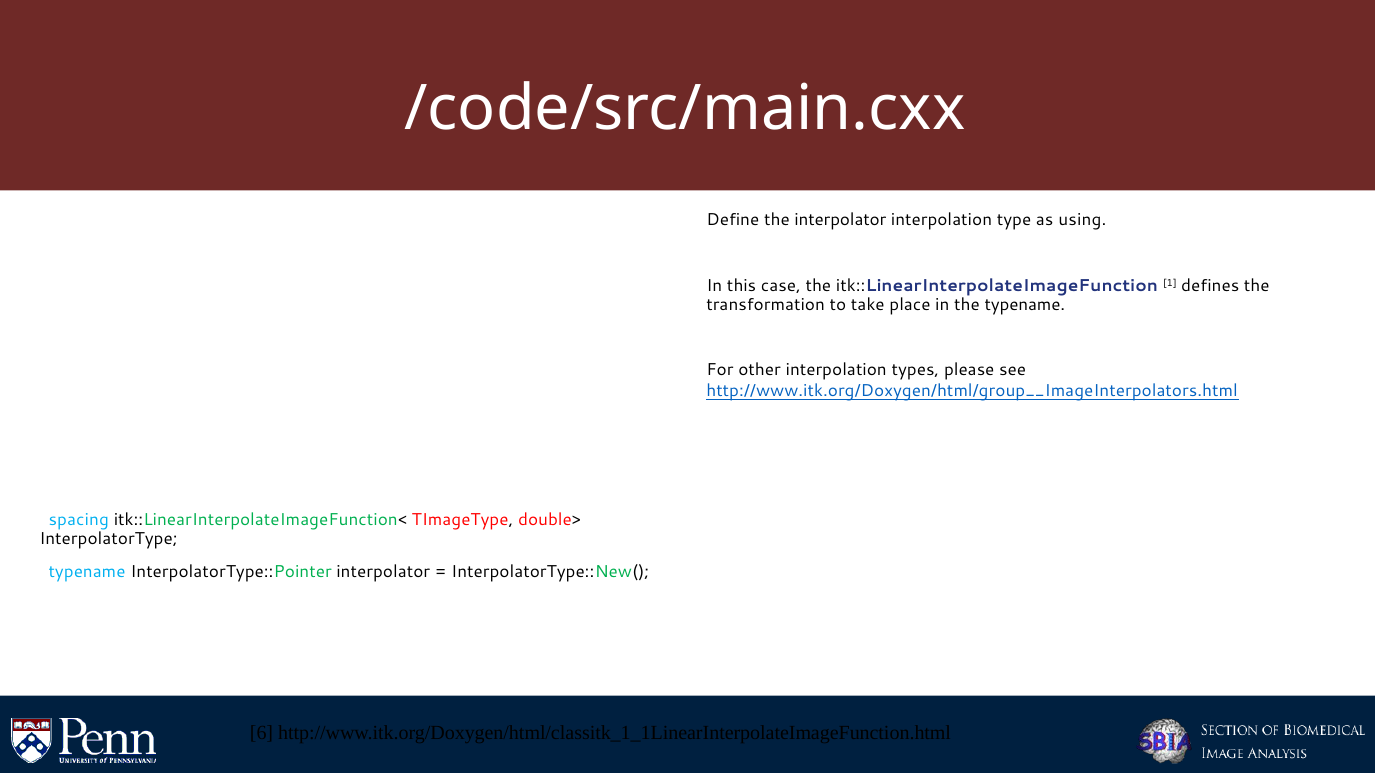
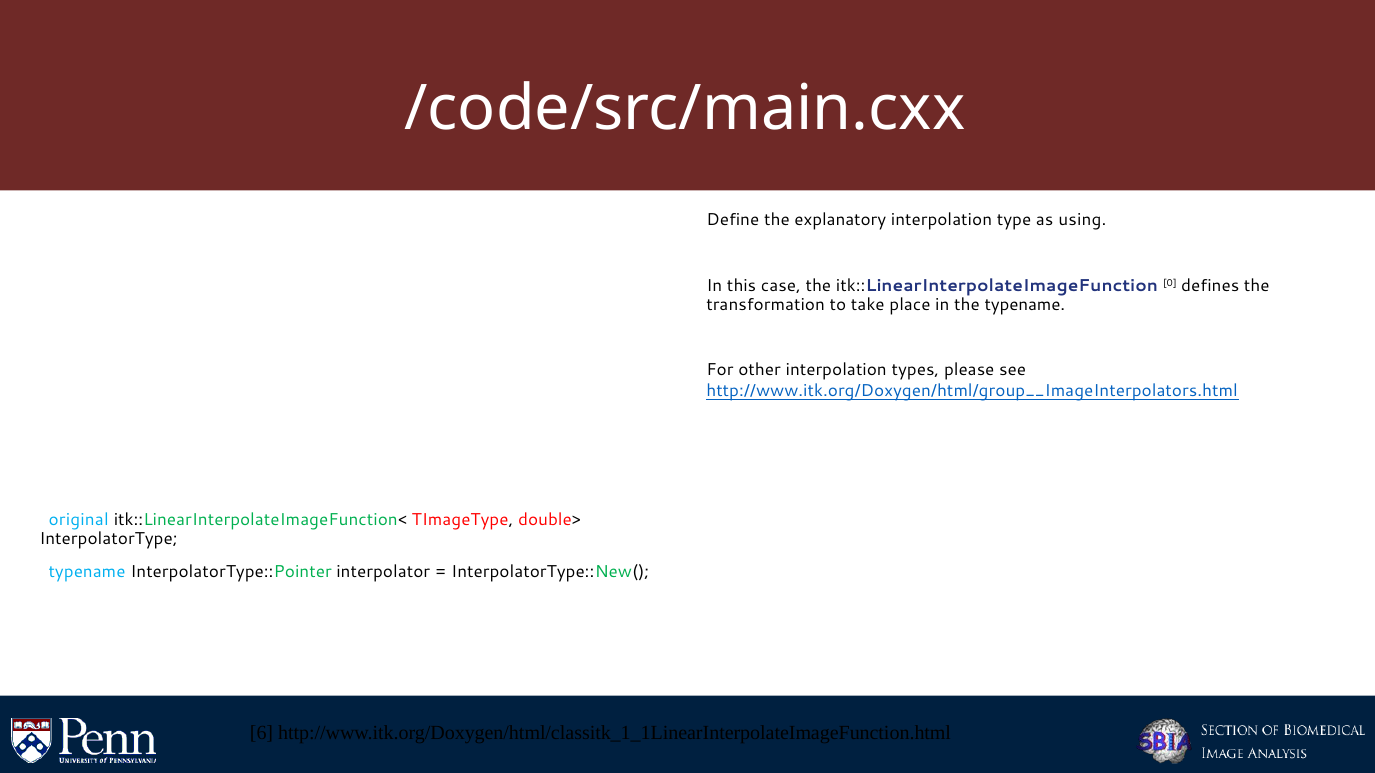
the interpolator: interpolator -> explanatory
1: 1 -> 0
spacing: spacing -> original
